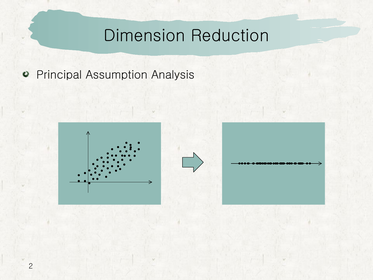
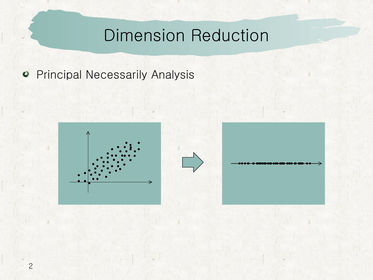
Assumption: Assumption -> Necessarily
